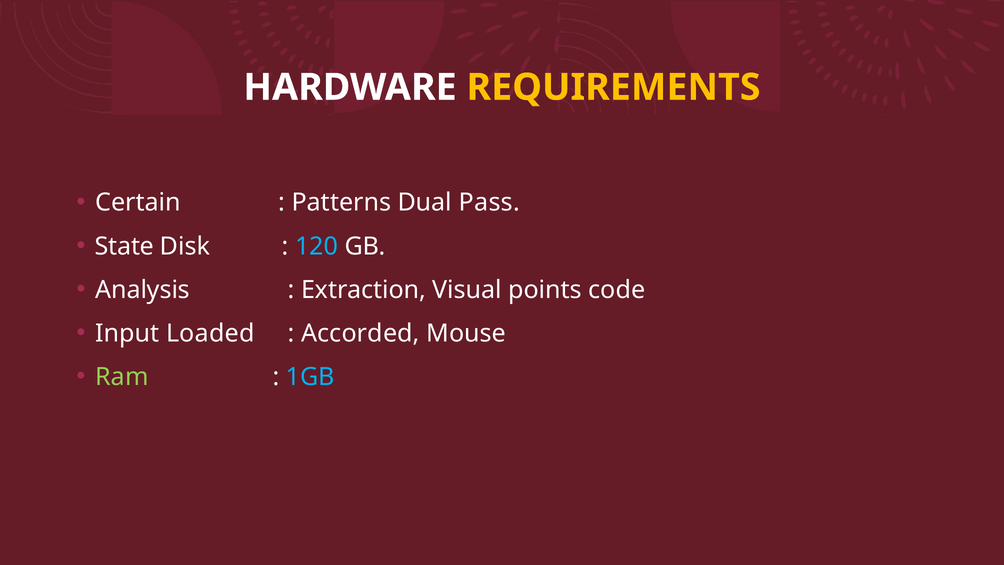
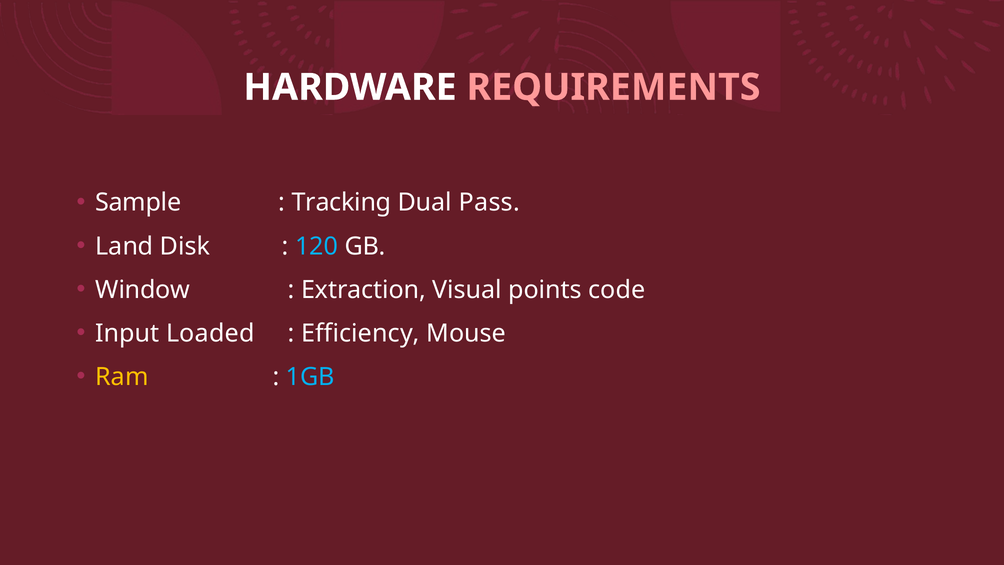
REQUIREMENTS colour: yellow -> pink
Certain: Certain -> Sample
Patterns: Patterns -> Tracking
State: State -> Land
Analysis: Analysis -> Window
Accorded: Accorded -> Efficiency
Ram colour: light green -> yellow
